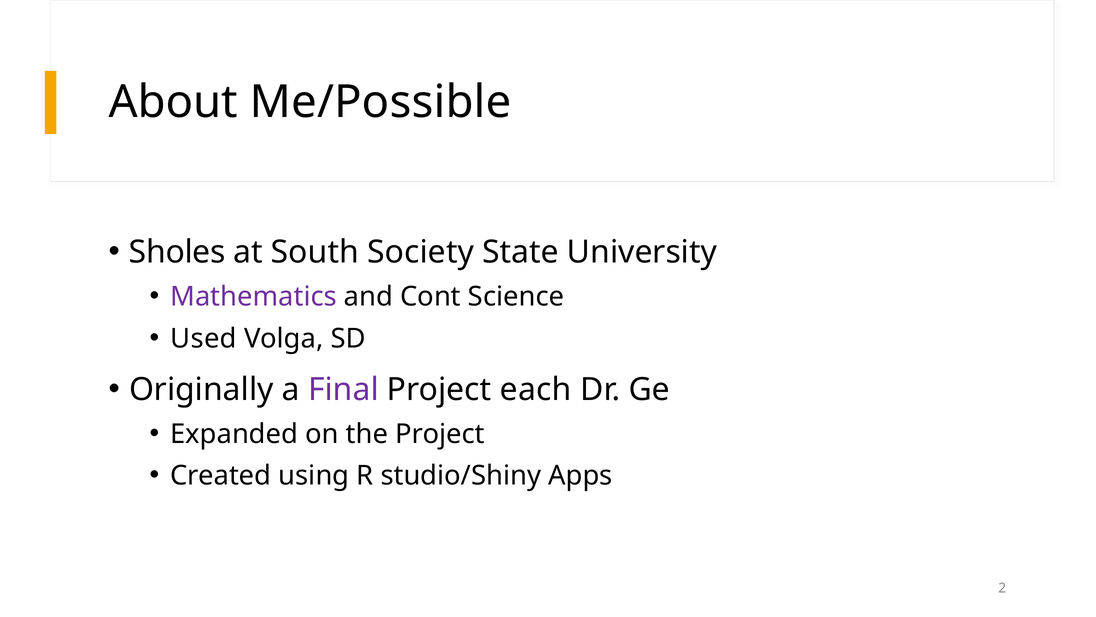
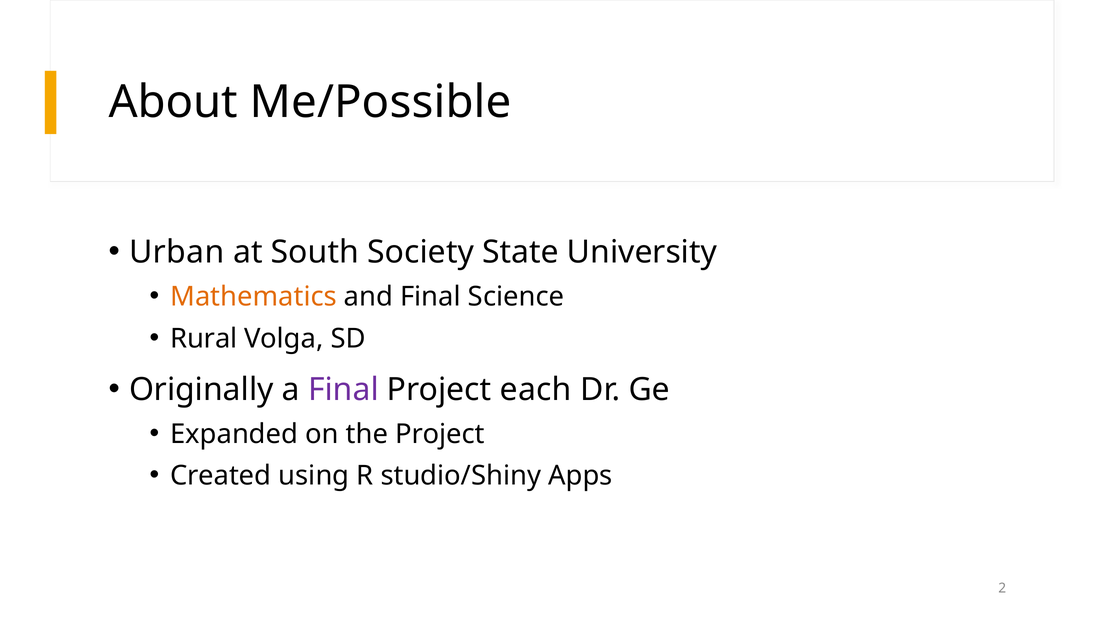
Sholes: Sholes -> Urban
Mathematics colour: purple -> orange
and Cont: Cont -> Final
Used: Used -> Rural
